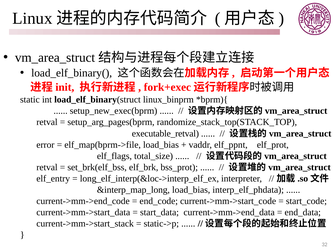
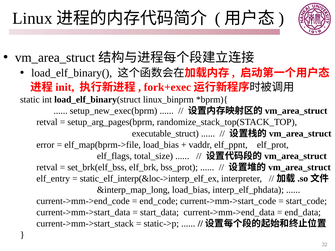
executable_retval: executable_retval -> executable_struct
long_elf_interp(&loc->interp_elf_ex: long_elf_interp(&loc->interp_elf_ex -> static_elf_interp(&loc->interp_elf_ex
